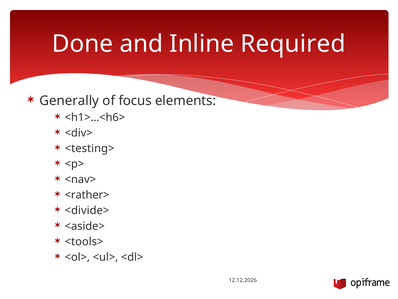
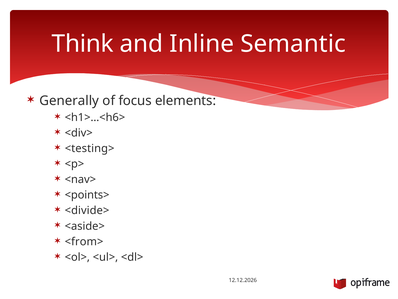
Done: Done -> Think
Required: Required -> Semantic
<rather>: <rather> -> <points>
<tools>: <tools> -> <from>
